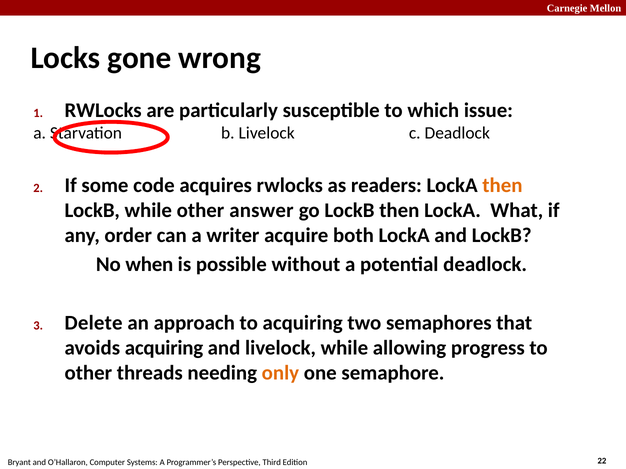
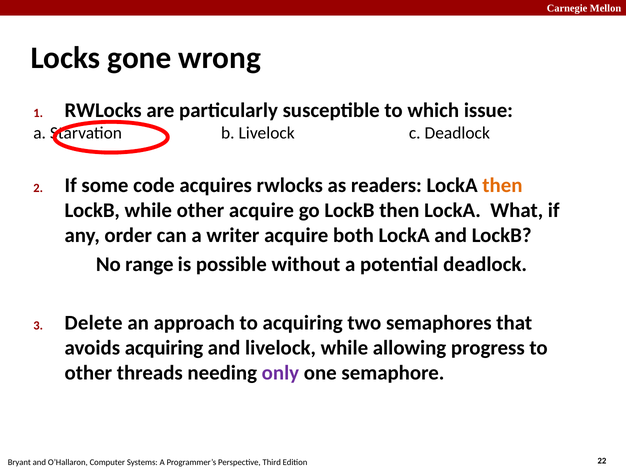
other answer: answer -> acquire
when: when -> range
only colour: orange -> purple
